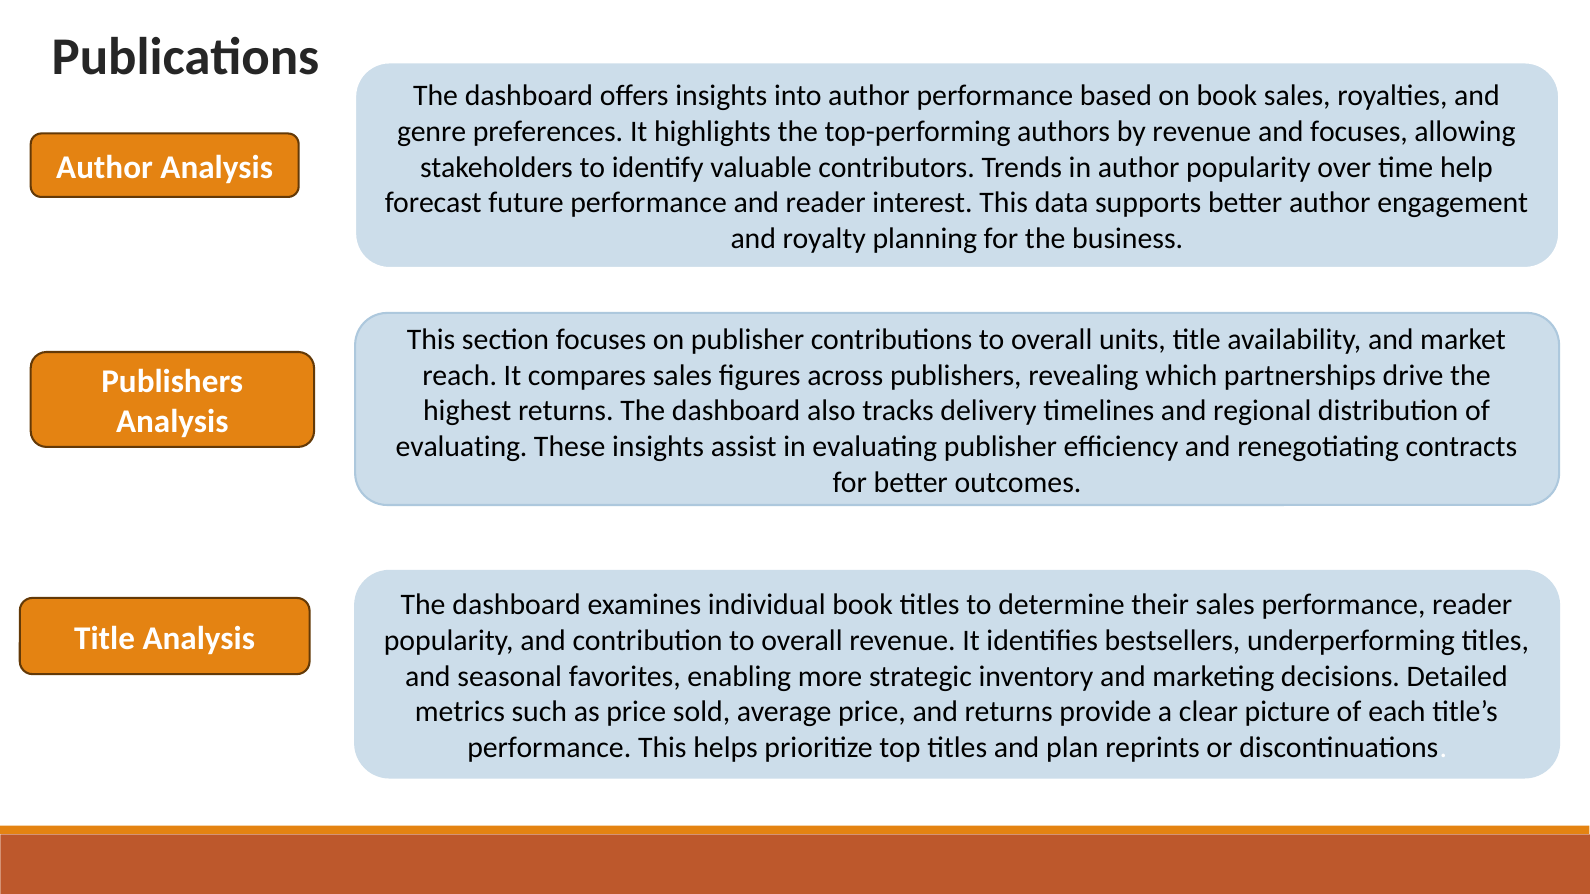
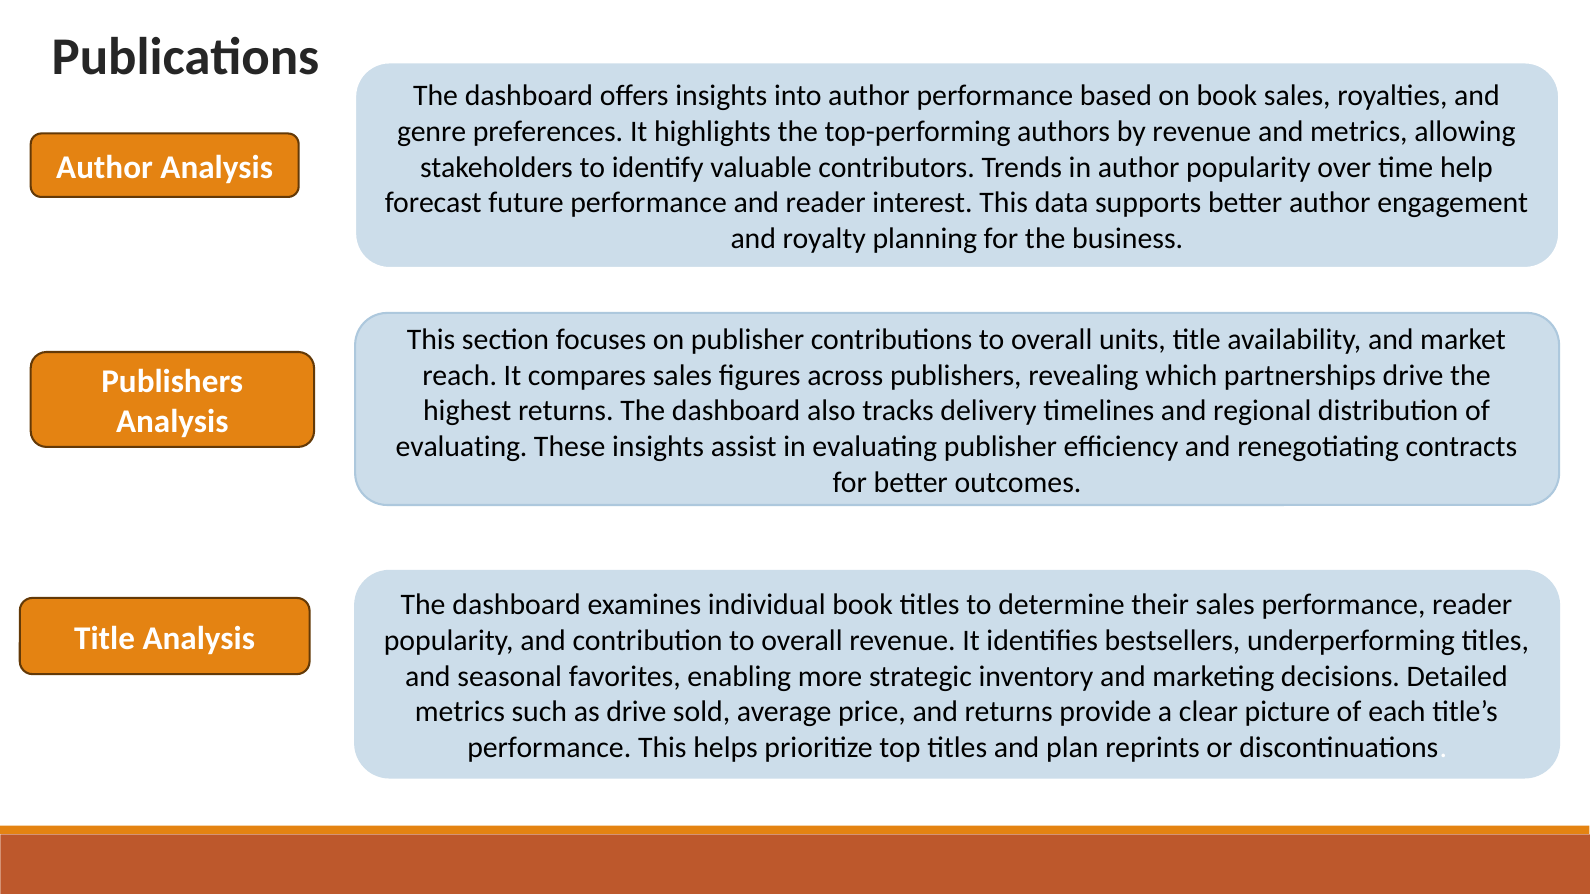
and focuses: focuses -> metrics
as price: price -> drive
